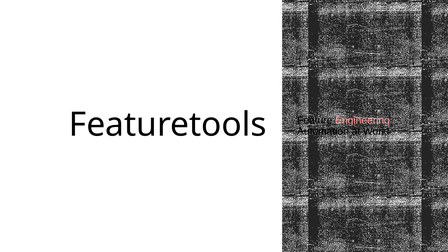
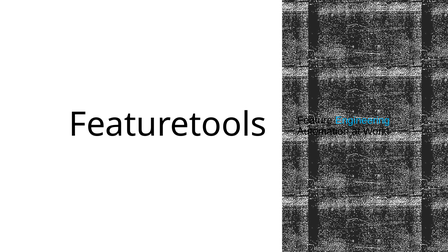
Engineering colour: pink -> light blue
